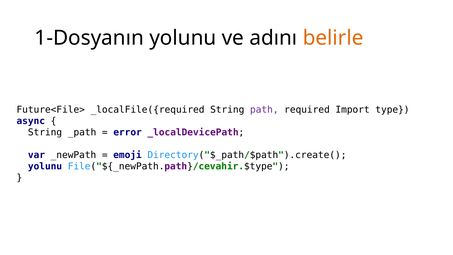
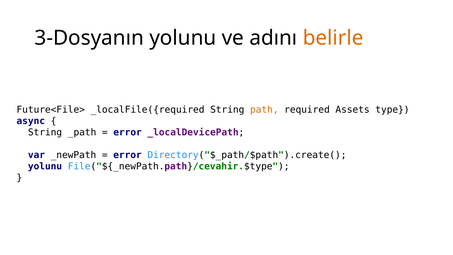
1-Dosyanın: 1-Dosyanın -> 3-Dosyanın
path colour: purple -> orange
Import: Import -> Assets
emoji at (128, 155): emoji -> error
